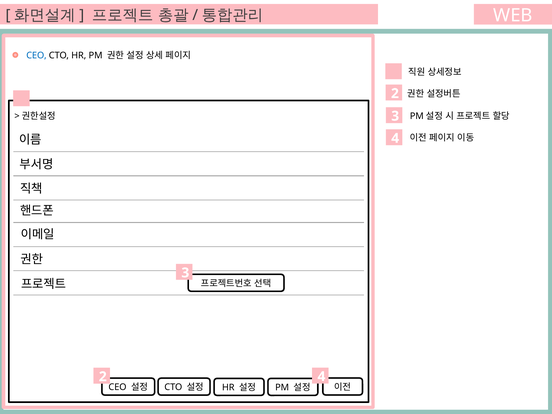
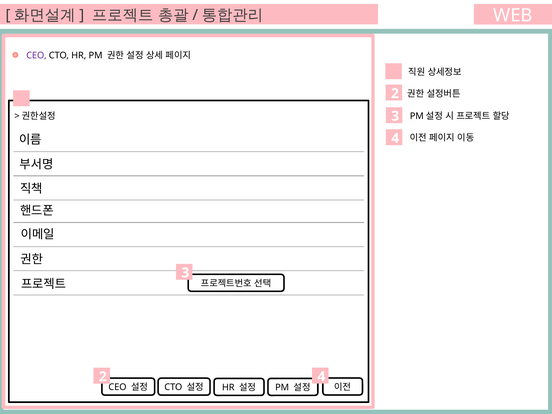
CEO at (36, 55) colour: blue -> purple
